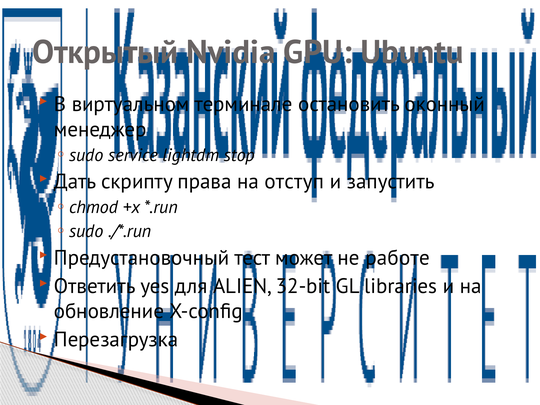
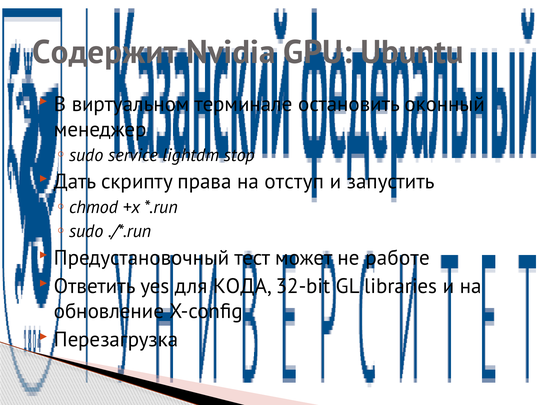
Открытый: Открытый -> Содержит
ALIEN: ALIEN -> КОДА
